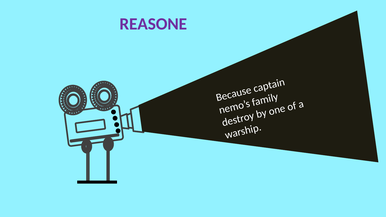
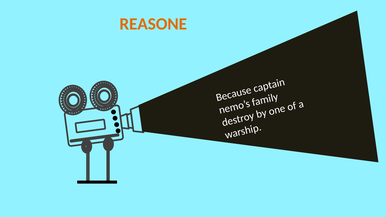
REASONE colour: purple -> orange
